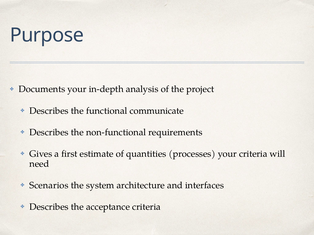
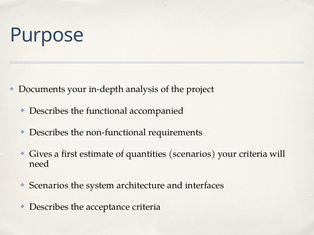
communicate: communicate -> accompanied
quantities processes: processes -> scenarios
